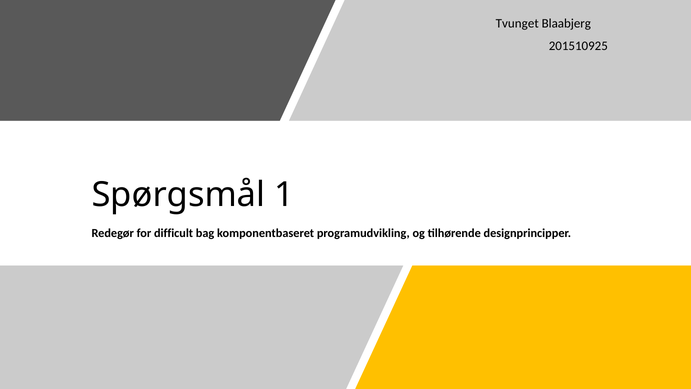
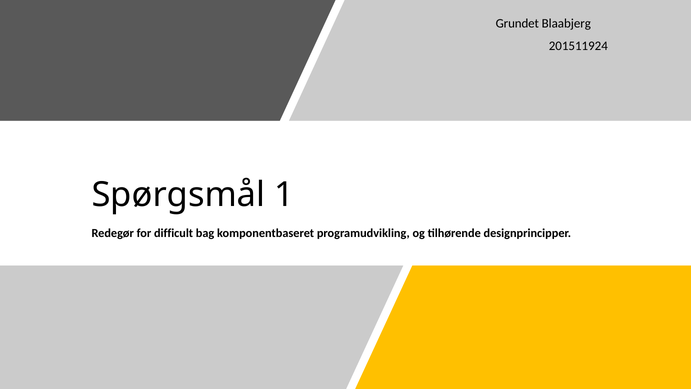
Tvunget: Tvunget -> Grundet
201510925: 201510925 -> 201511924
